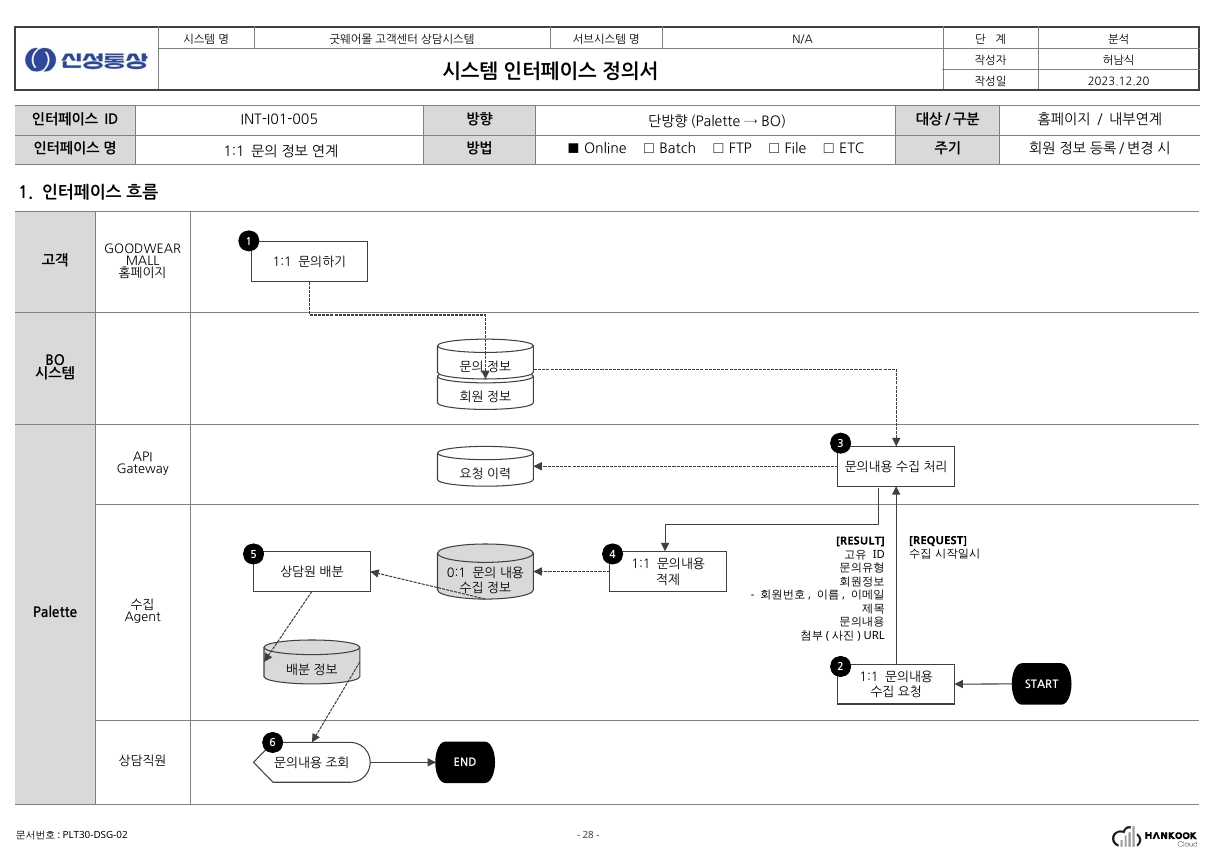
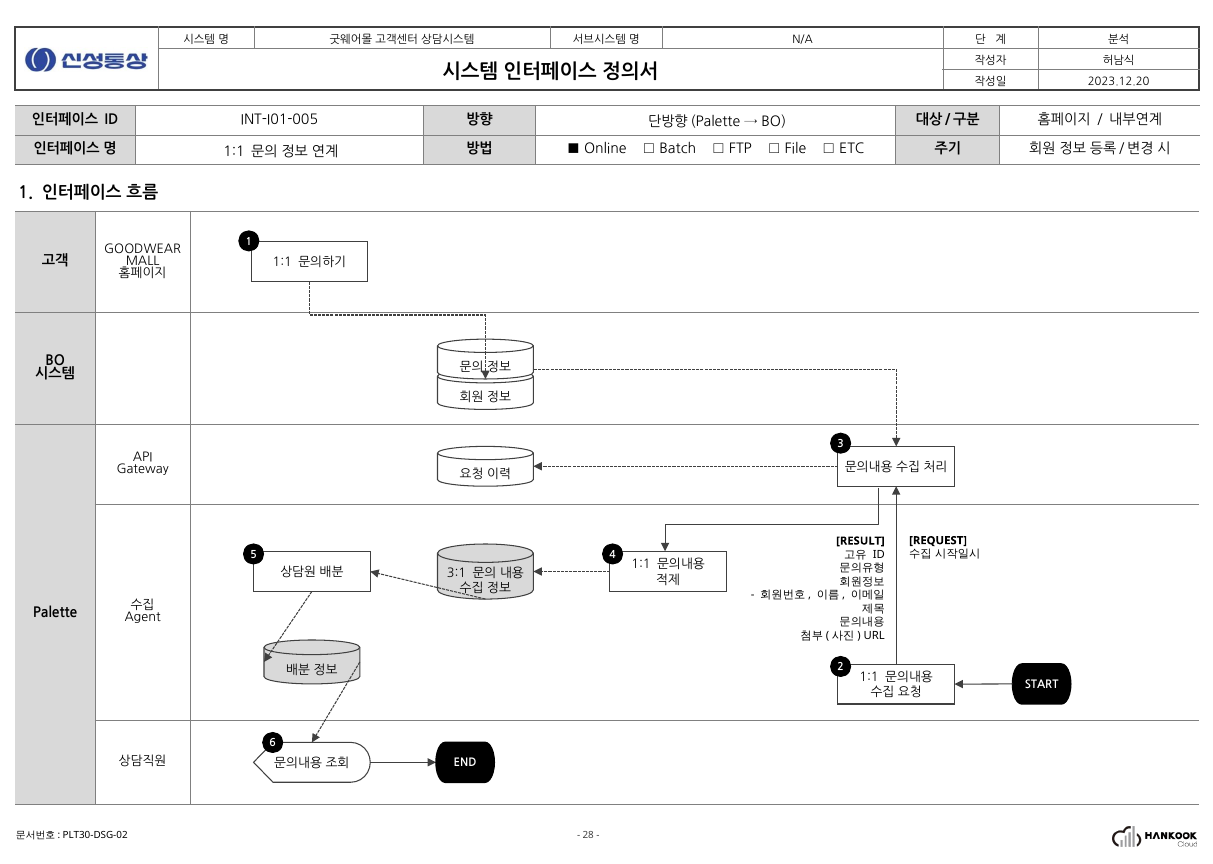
0:1: 0:1 -> 3:1
